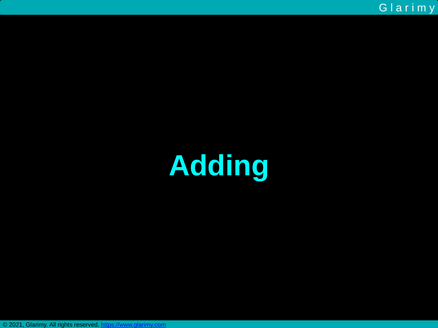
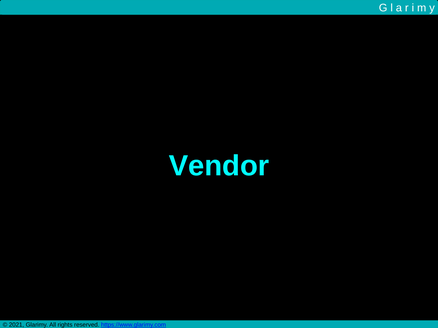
Adding: Adding -> Vendor
